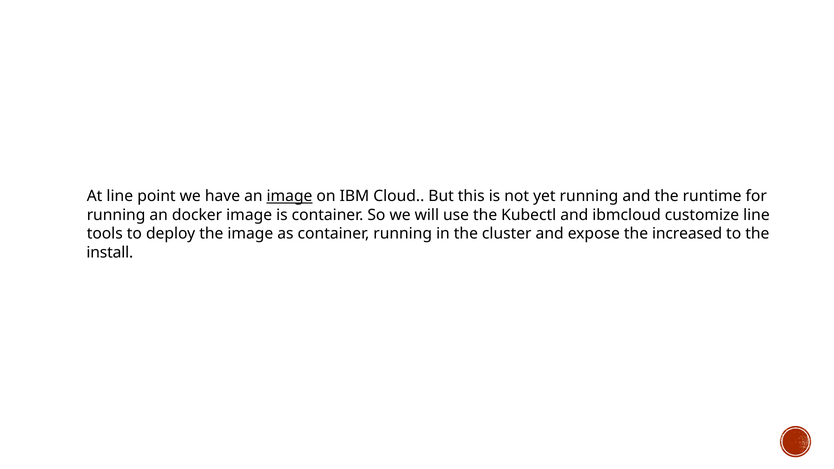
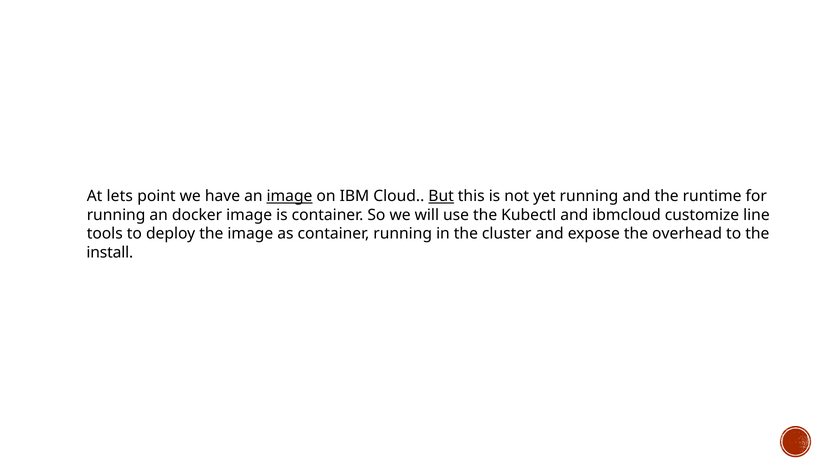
At line: line -> lets
But underline: none -> present
increased: increased -> overhead
